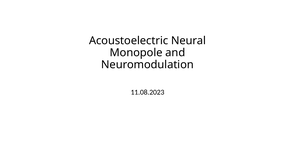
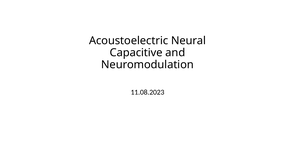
Monopole: Monopole -> Capacitive
